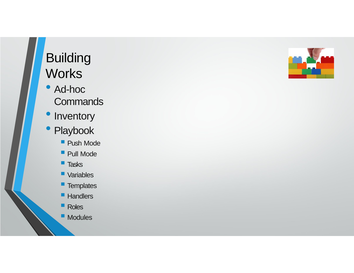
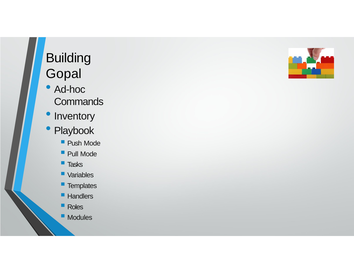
Works: Works -> Gopal
